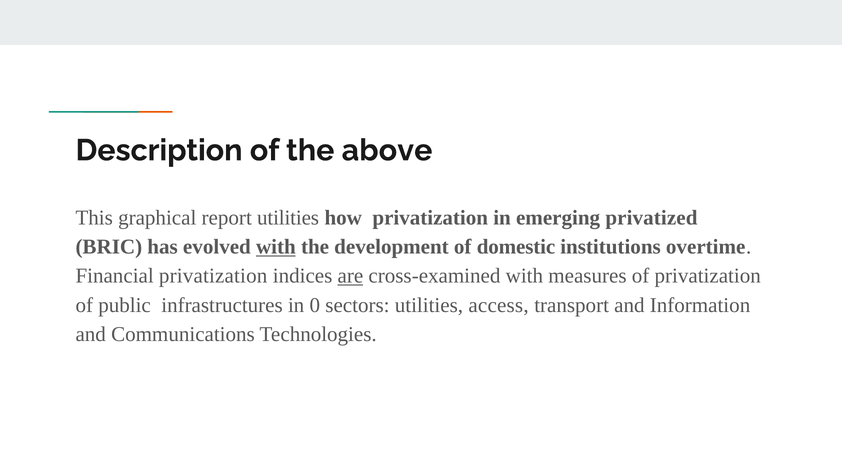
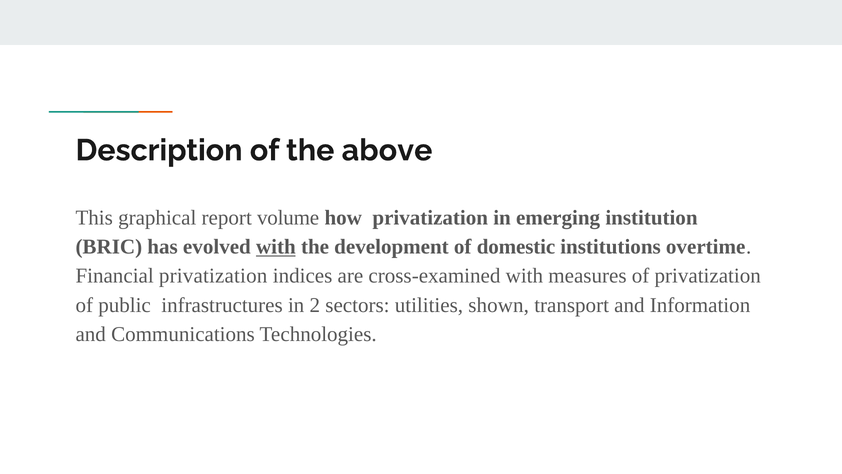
report utilities: utilities -> volume
privatized: privatized -> institution
are underline: present -> none
0: 0 -> 2
access: access -> shown
